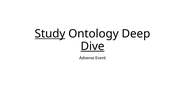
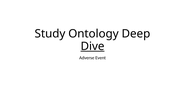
Study underline: present -> none
